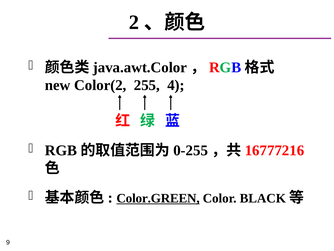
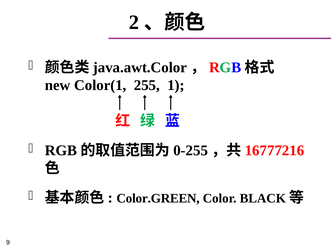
Color(2: Color(2 -> Color(1
4: 4 -> 1
Color.GREEN underline: present -> none
